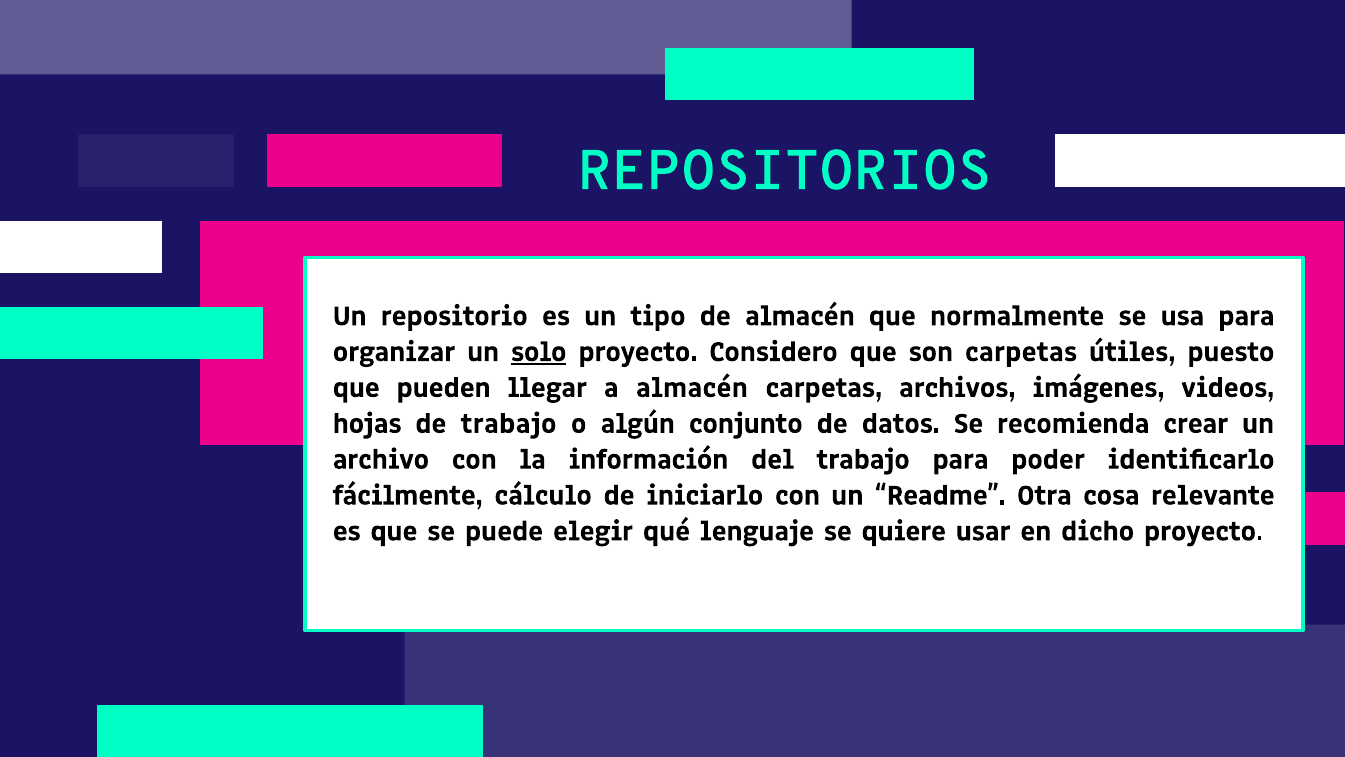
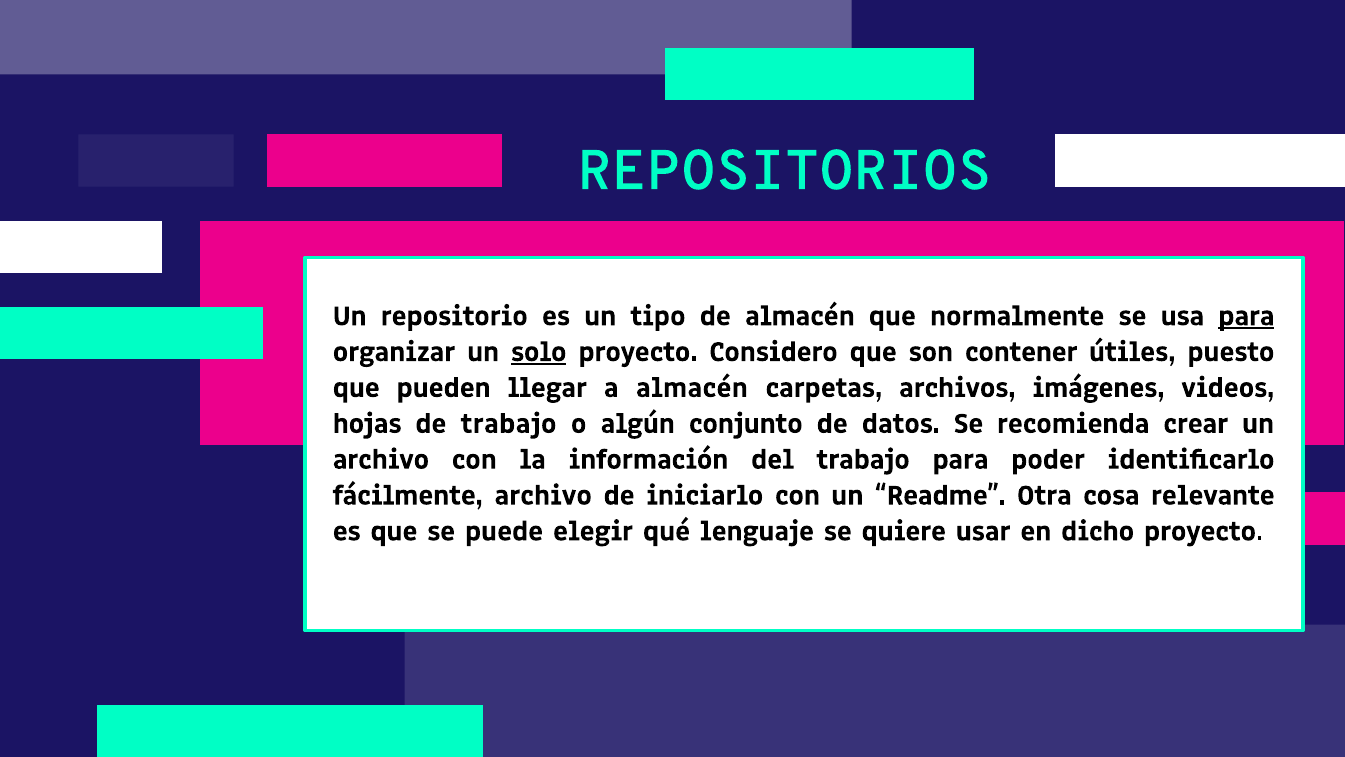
para at (1246, 315) underline: none -> present
son carpetas: carpetas -> contener
fácilmente cálculo: cálculo -> archivo
